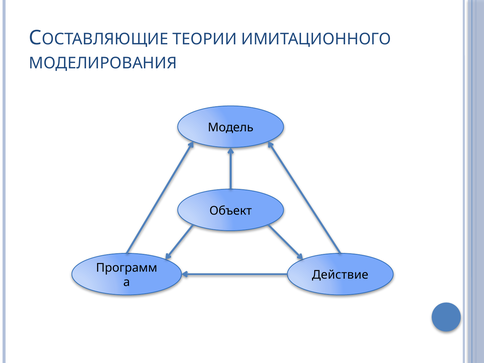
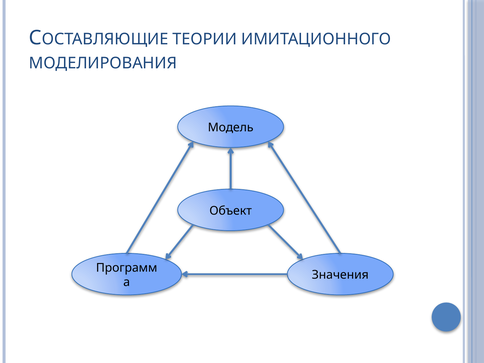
Действие: Действие -> Значения
